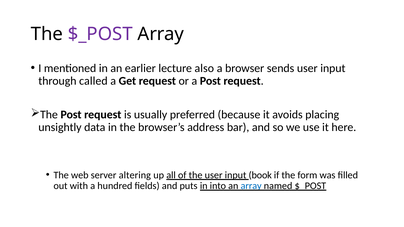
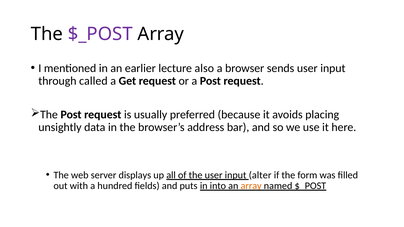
altering: altering -> displays
book: book -> alter
array at (251, 186) colour: blue -> orange
